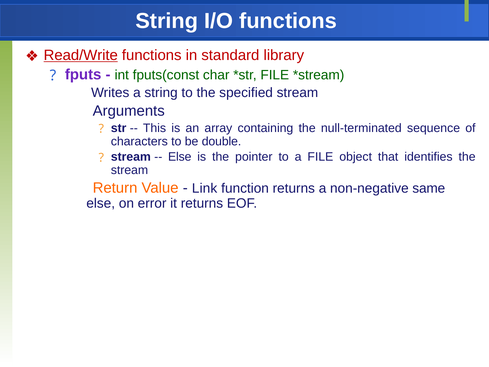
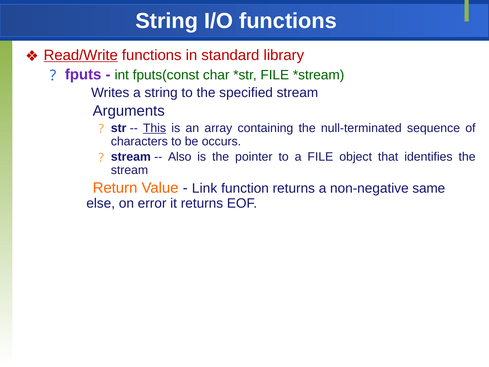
This underline: none -> present
double: double -> occurs
Else at (180, 157): Else -> Also
